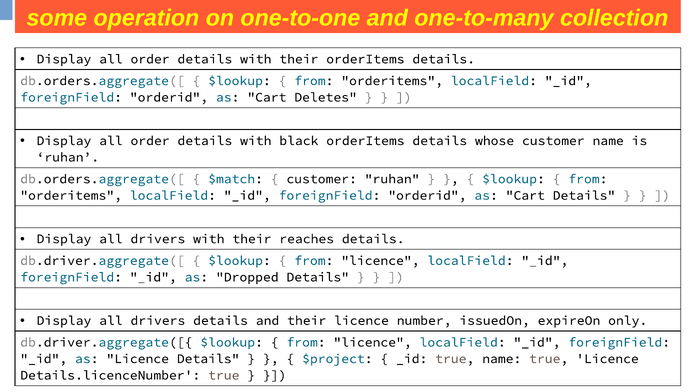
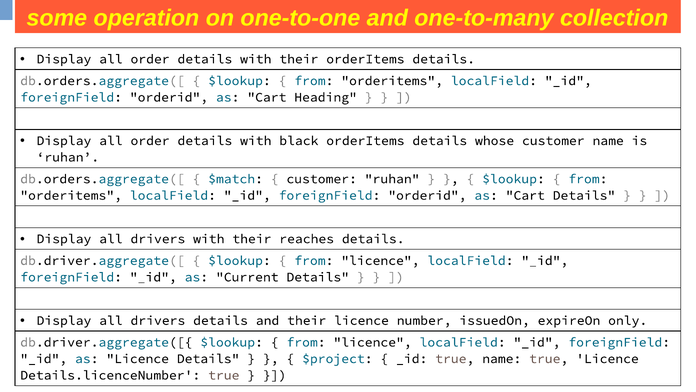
Deletes: Deletes -> Heading
Dropped: Dropped -> Current
